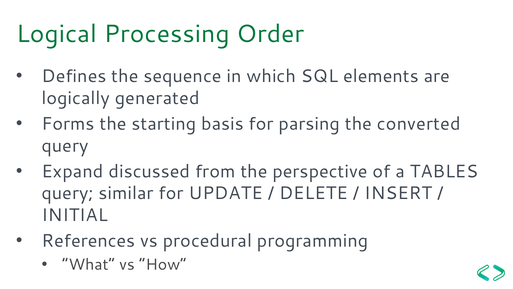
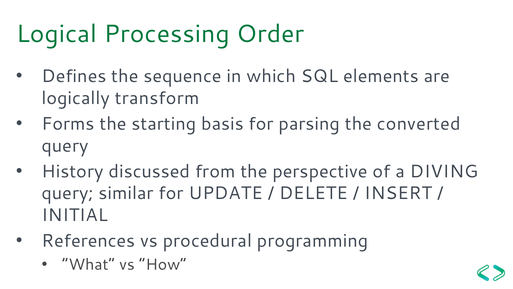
generated: generated -> transform
Expand: Expand -> History
TABLES: TABLES -> DIVING
